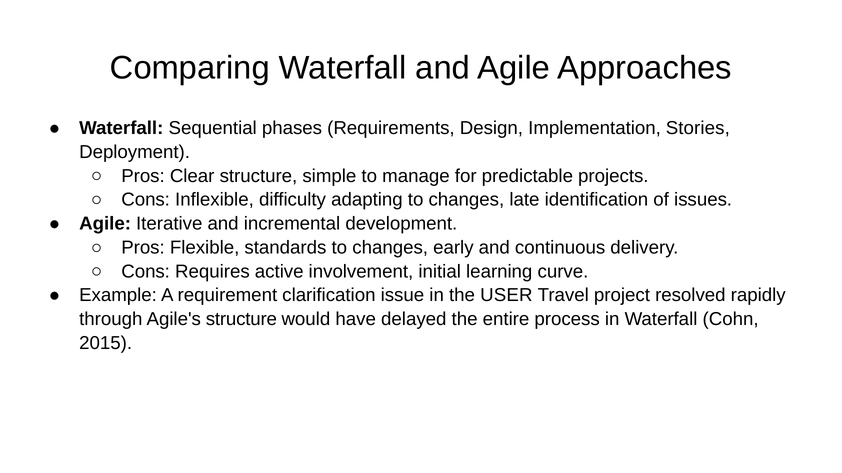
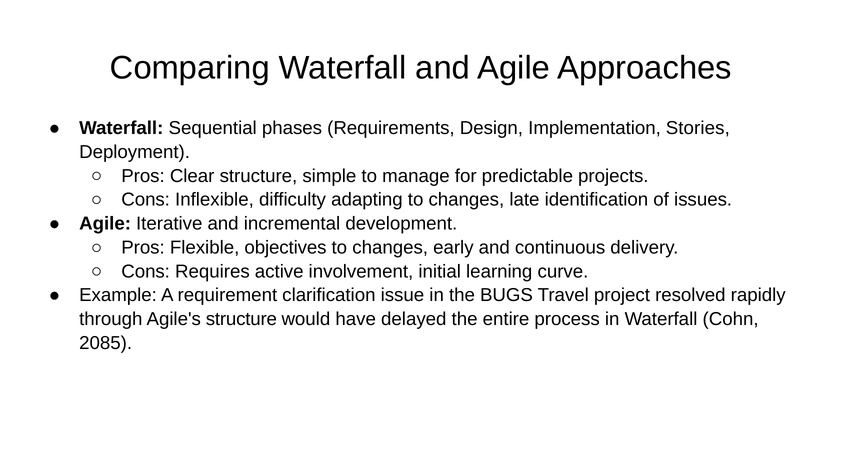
standards: standards -> objectives
USER: USER -> BUGS
2015: 2015 -> 2085
